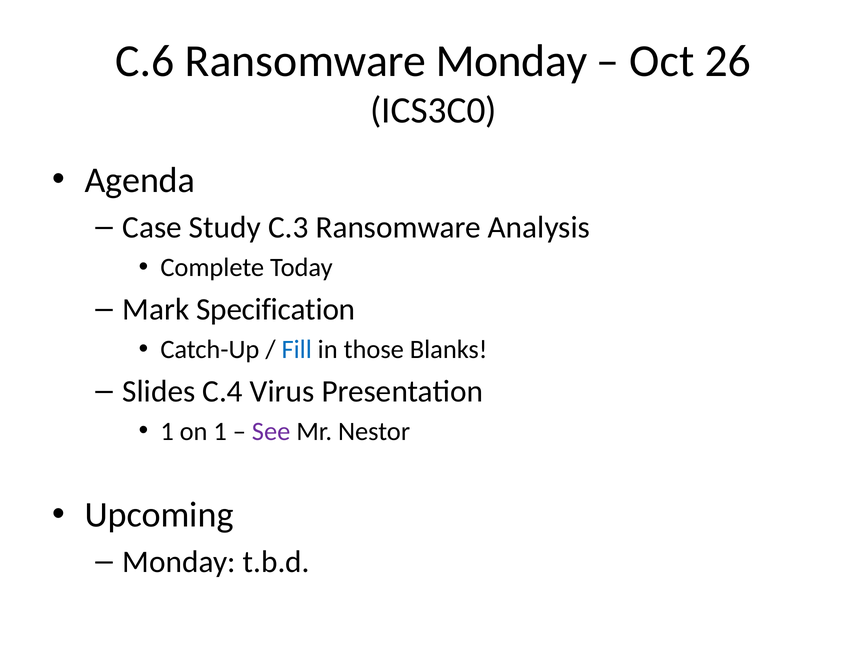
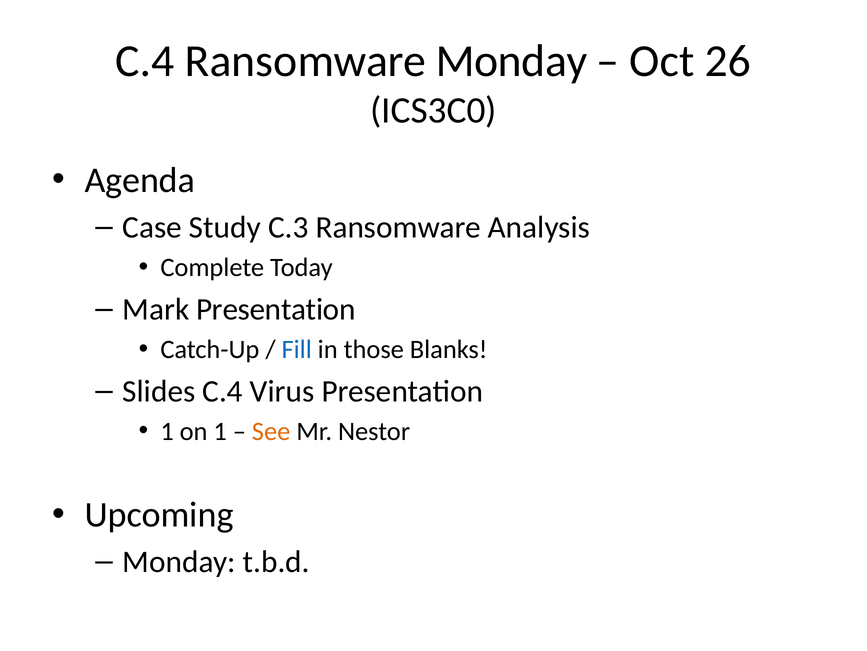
C.6 at (145, 61): C.6 -> C.4
Mark Specification: Specification -> Presentation
See colour: purple -> orange
